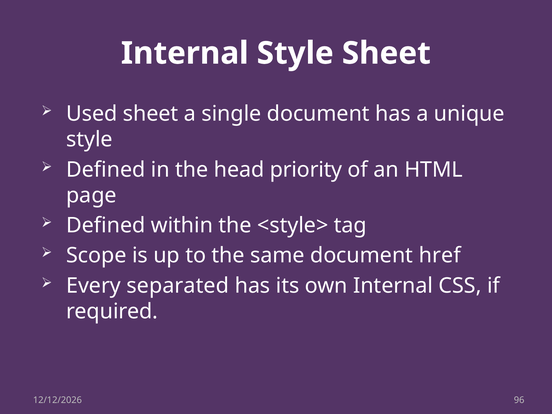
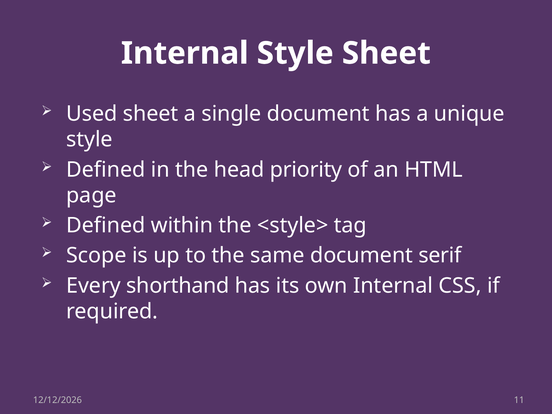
href: href -> serif
separated: separated -> shorthand
96: 96 -> 11
